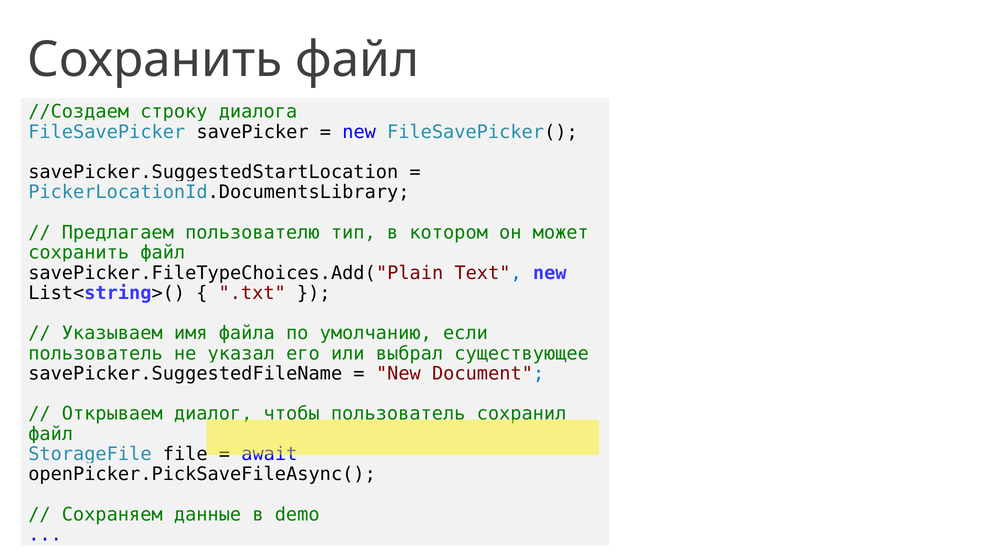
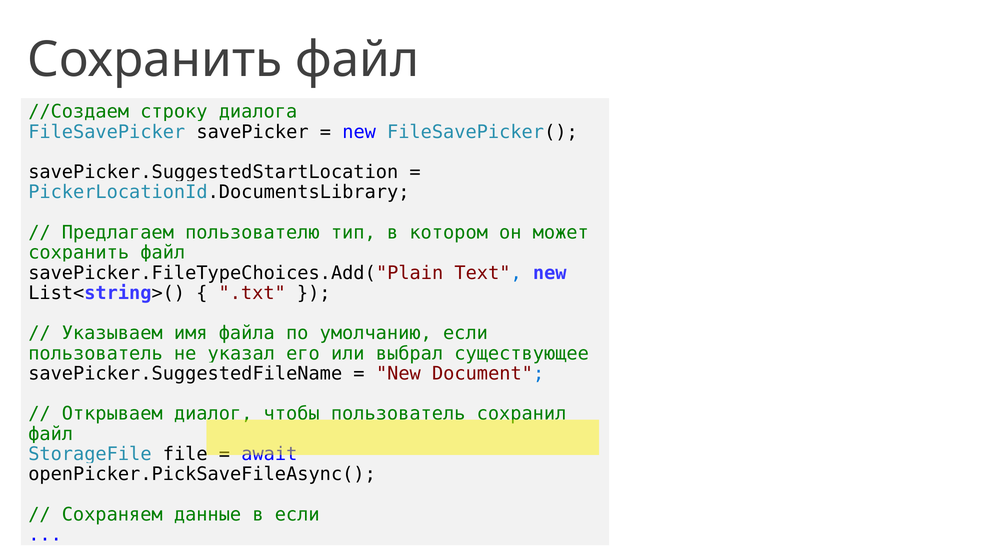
в demo: demo -> если
